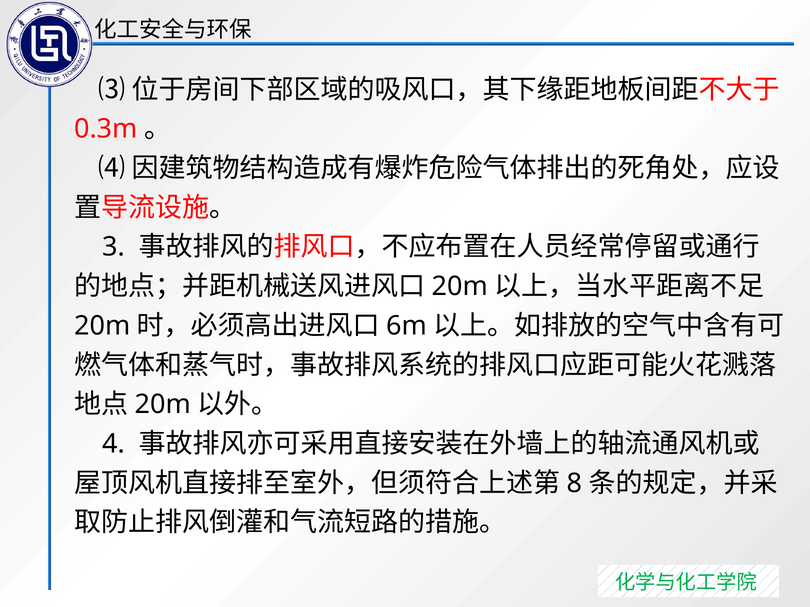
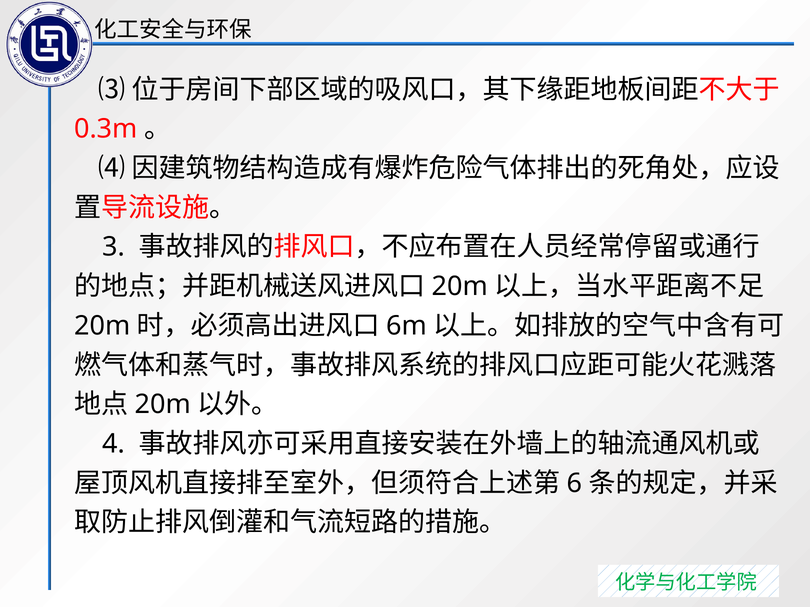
8: 8 -> 6
